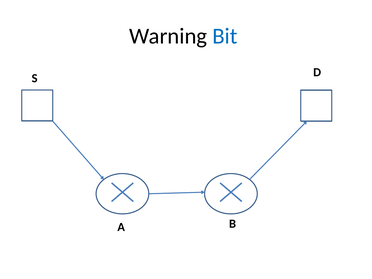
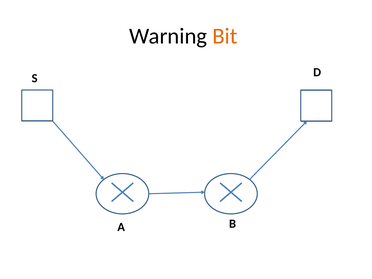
Bit colour: blue -> orange
